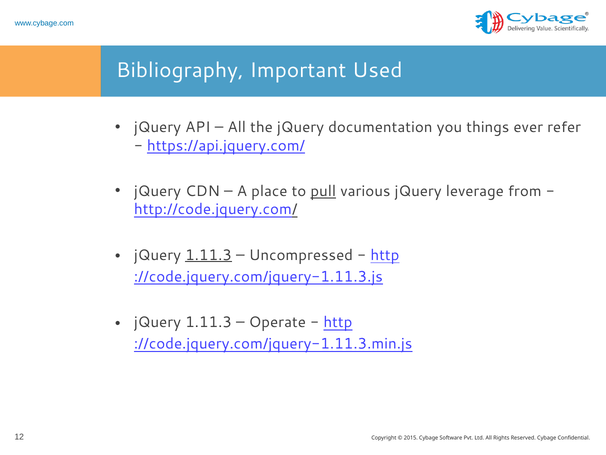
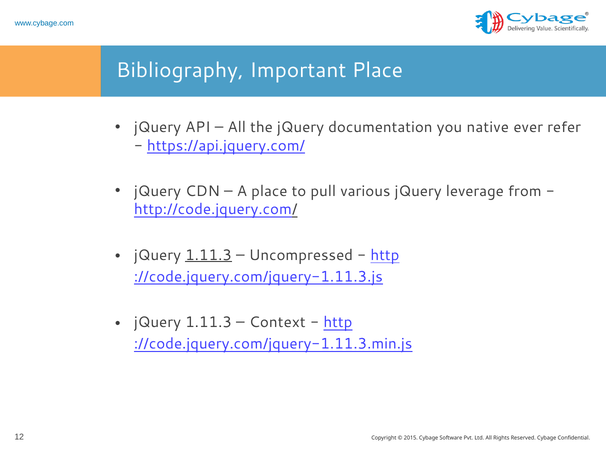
Important Used: Used -> Place
things: things -> native
pull underline: present -> none
Operate: Operate -> Context
